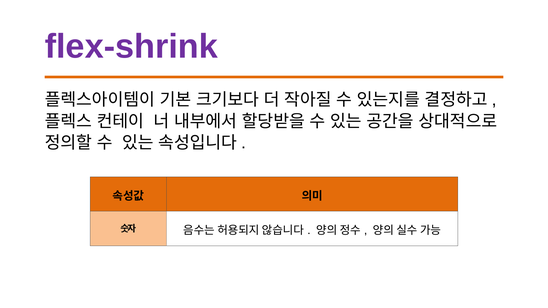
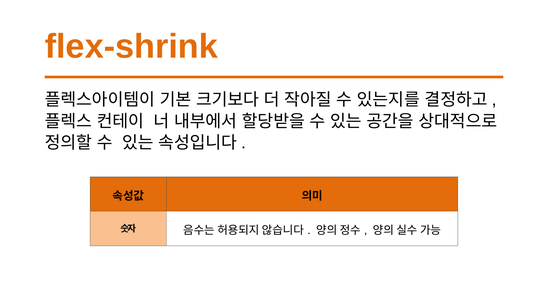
flex-shrink colour: purple -> orange
